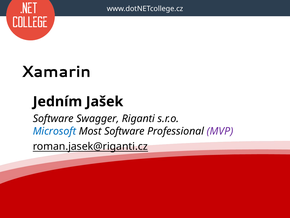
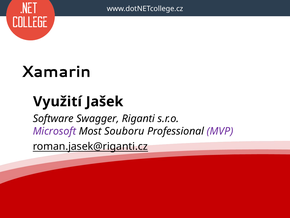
Jedním: Jedním -> Využití
Microsoft colour: blue -> purple
Most Software: Software -> Souboru
